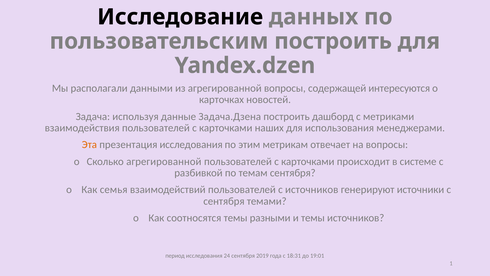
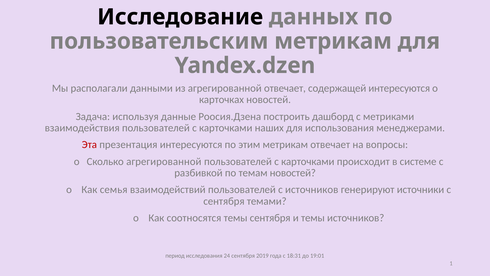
пользовательским построить: построить -> метрикам
агрегированной вопросы: вопросы -> отвечает
Задача.Дзена: Задача.Дзена -> Роосия.Дзена
Эта colour: orange -> red
презентация исследования: исследования -> интересуются
темам сентября: сентября -> новостей
темы разными: разными -> сентября
